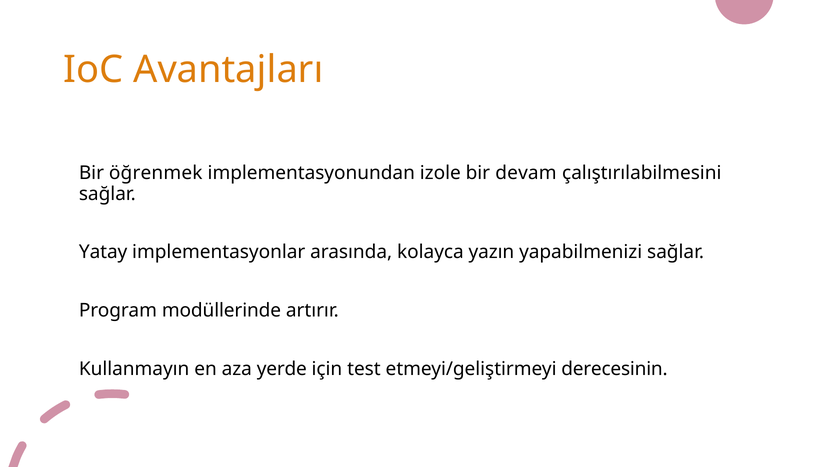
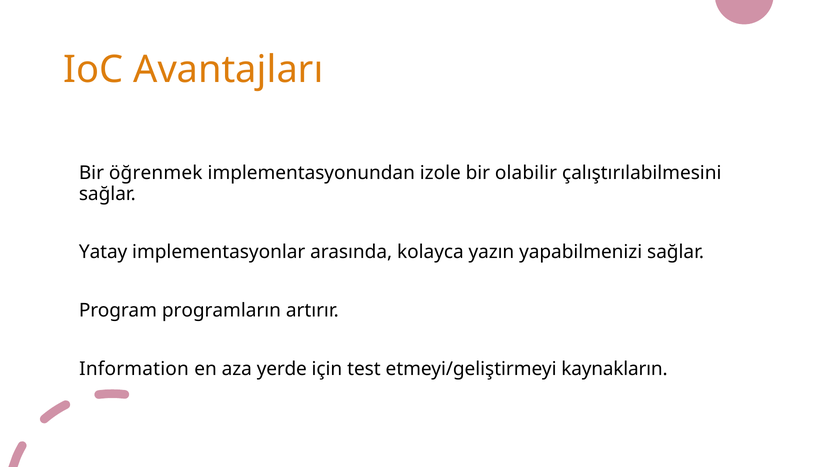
devam: devam -> olabilir
modüllerinde: modüllerinde -> programların
Kullanmayın: Kullanmayın -> Information
derecesinin: derecesinin -> kaynakların
